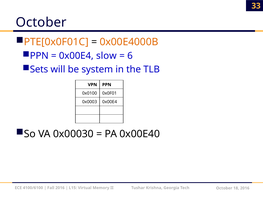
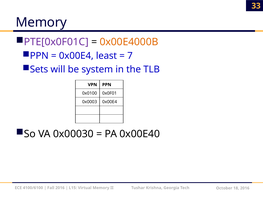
October at (41, 22): October -> Memory
PTE[0x0F01C colour: orange -> purple
slow: slow -> least
6: 6 -> 7
